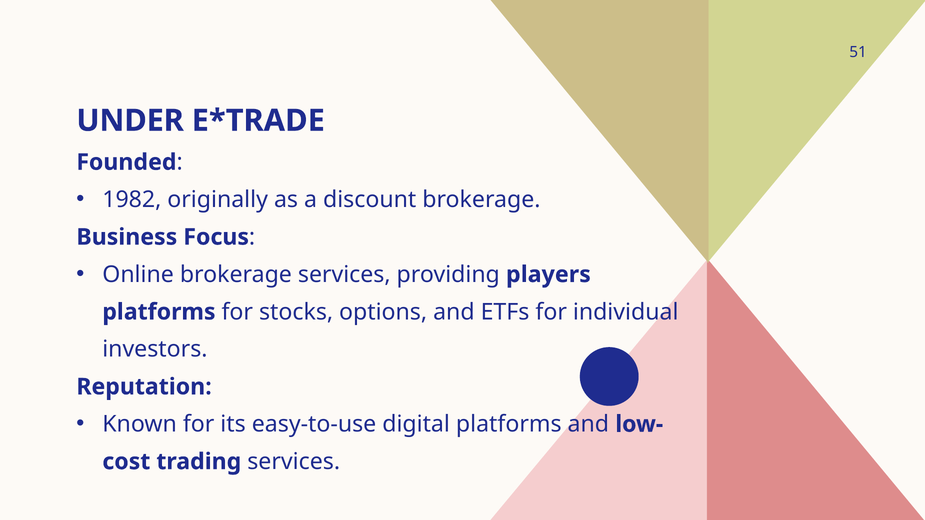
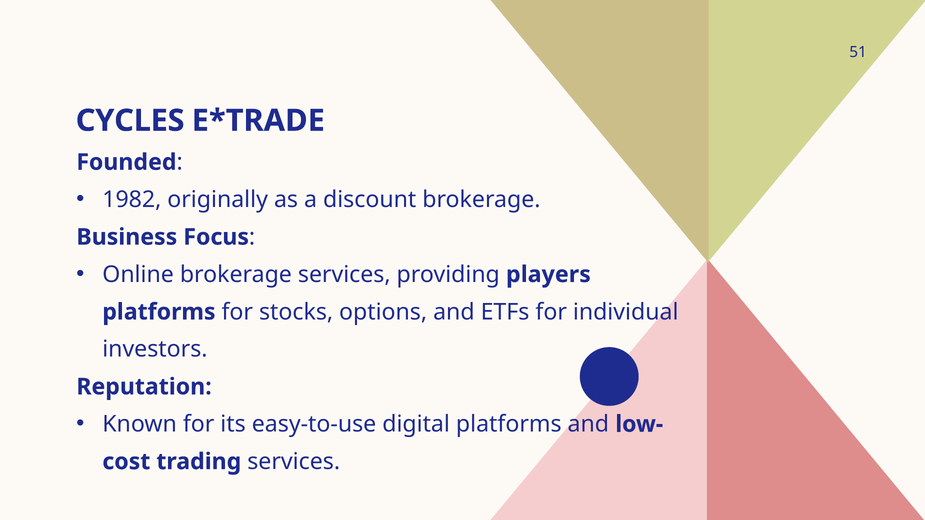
UNDER: UNDER -> CYCLES
